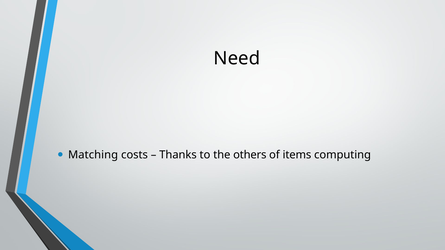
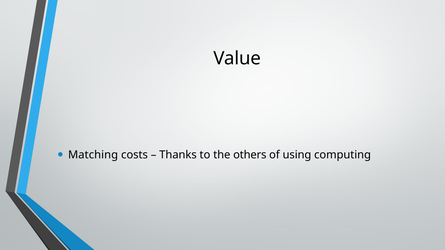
Need: Need -> Value
items: items -> using
